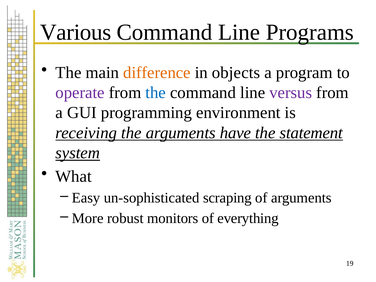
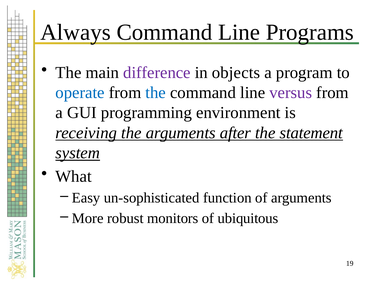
Various: Various -> Always
difference colour: orange -> purple
operate colour: purple -> blue
have: have -> after
scraping: scraping -> function
everything: everything -> ubiquitous
